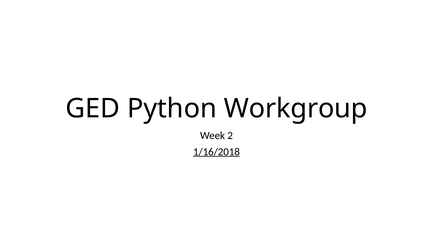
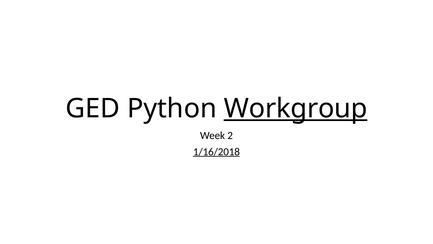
Workgroup underline: none -> present
